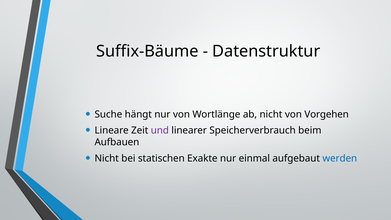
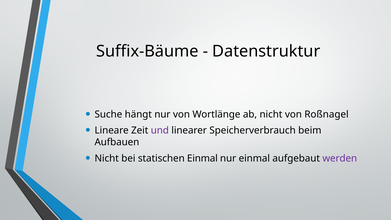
Vorgehen: Vorgehen -> Roßnagel
statischen Exakte: Exakte -> Einmal
werden colour: blue -> purple
